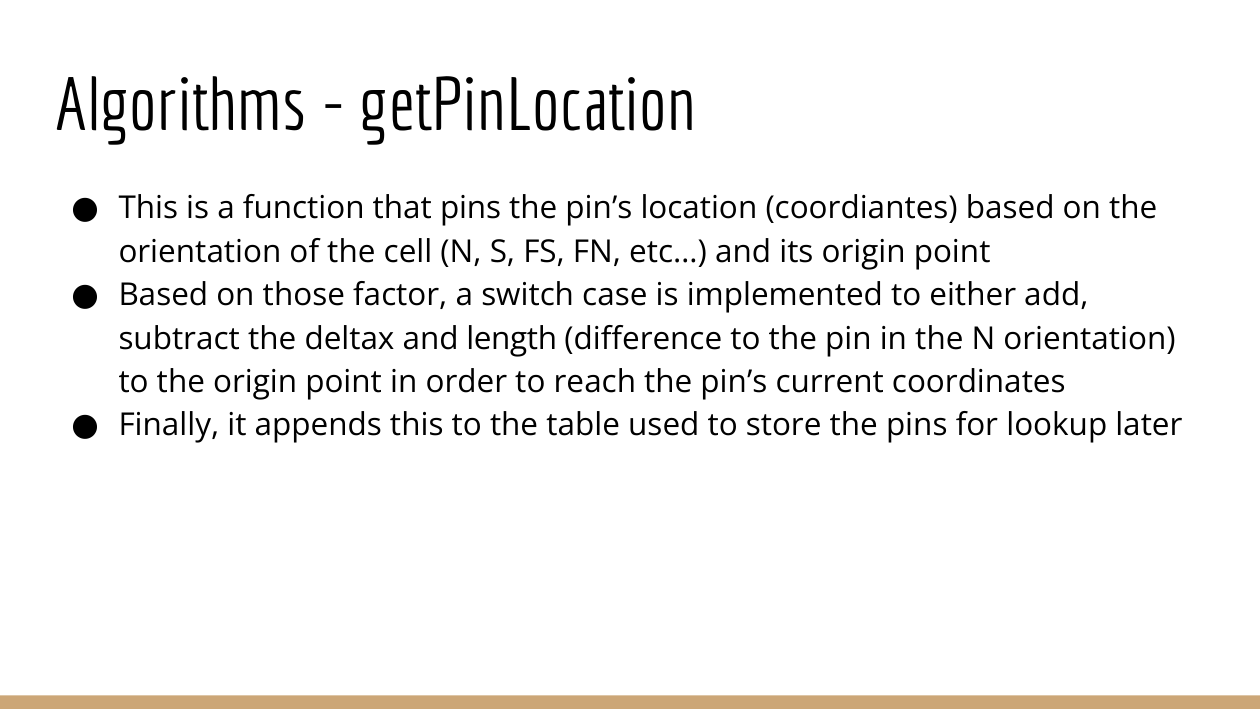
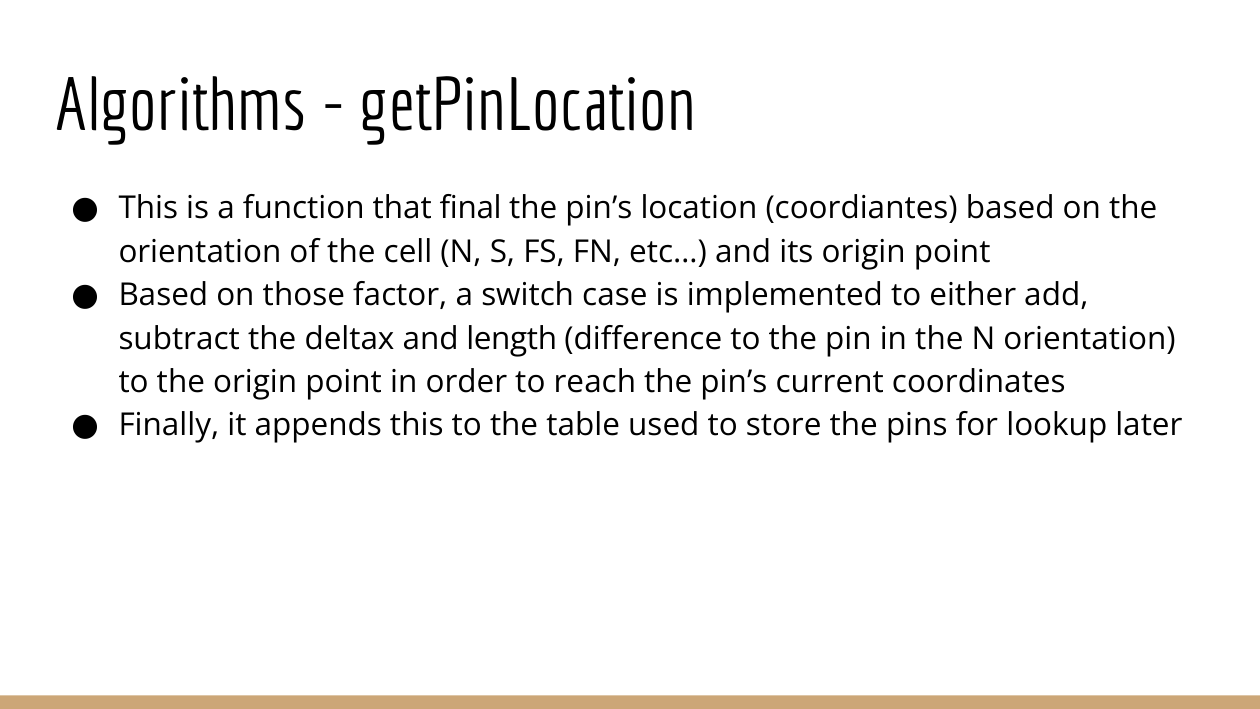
that pins: pins -> final
